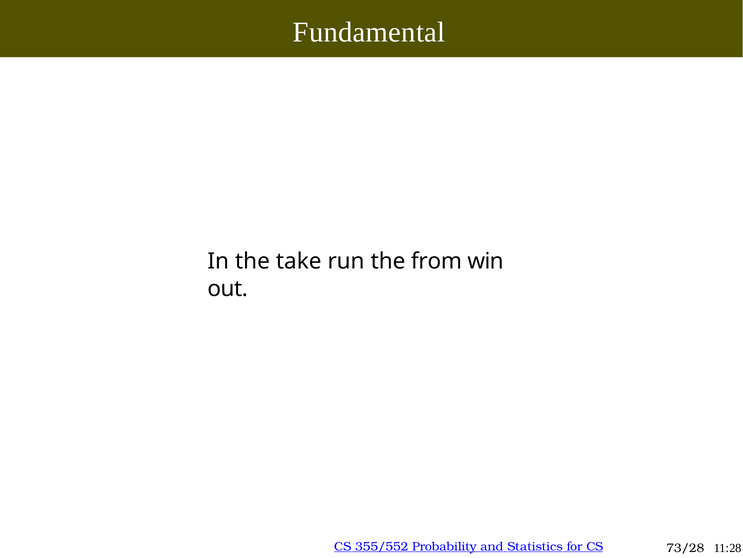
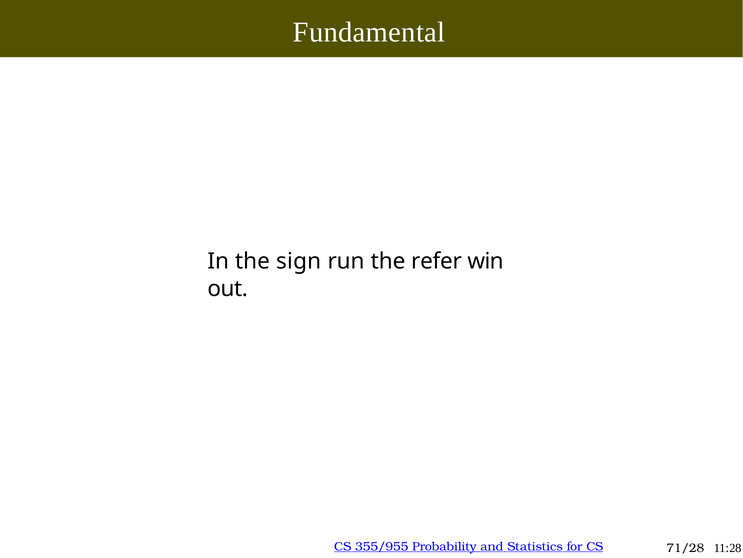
take: take -> sign
from: from -> refer
355/552: 355/552 -> 355/955
73/28: 73/28 -> 71/28
